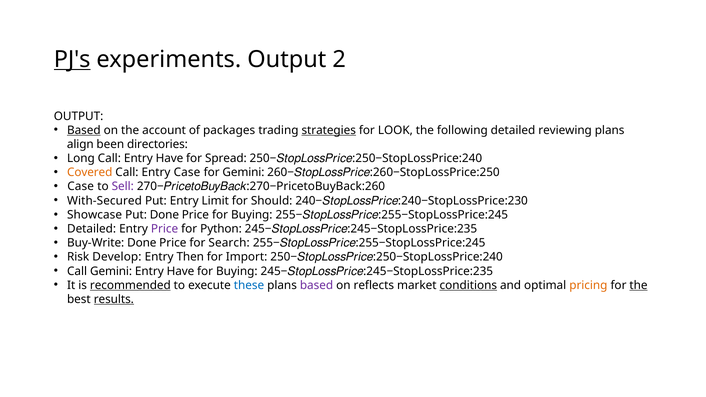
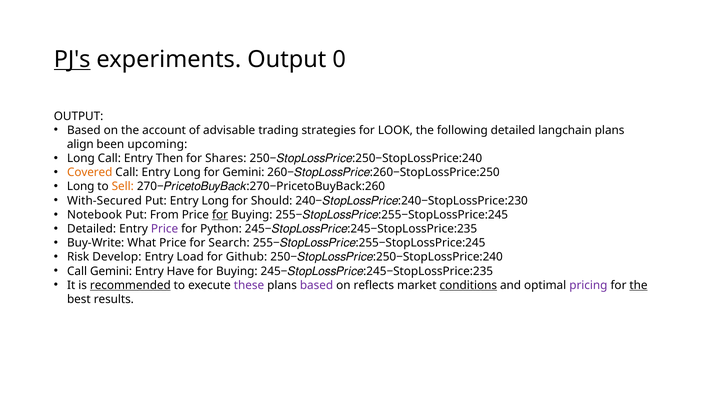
2: 2 -> 0
Based at (84, 130) underline: present -> none
packages: packages -> advisable
strategies underline: present -> none
reviewing: reviewing -> langchain
directories: directories -> upcoming
Call Entry Have: Have -> Then
Spread: Spread -> Shares
Call Entry Case: Case -> Long
Case at (81, 187): Case -> Long
Sell colour: purple -> orange
Put Entry Limit: Limit -> Long
Showcase: Showcase -> Notebook
Put Done: Done -> From
for at (220, 215) underline: none -> present
Buy-Write Done: Done -> What
Then: Then -> Load
Import: Import -> Github
these colour: blue -> purple
pricing colour: orange -> purple
results underline: present -> none
